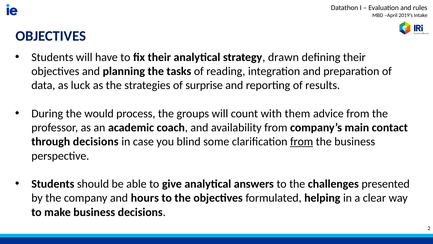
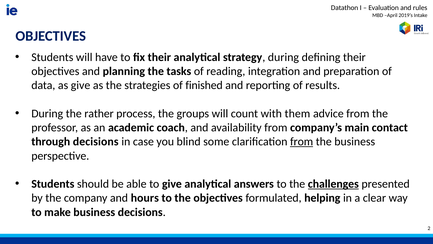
strategy drawn: drawn -> during
as luck: luck -> give
surprise: surprise -> finished
would: would -> rather
challenges underline: none -> present
